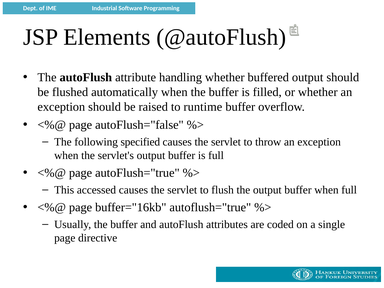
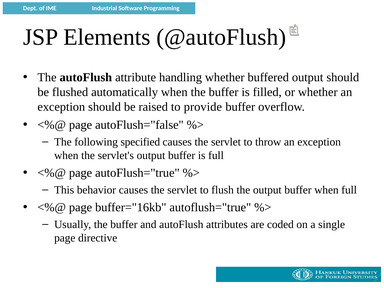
runtime: runtime -> provide
accessed: accessed -> behavior
